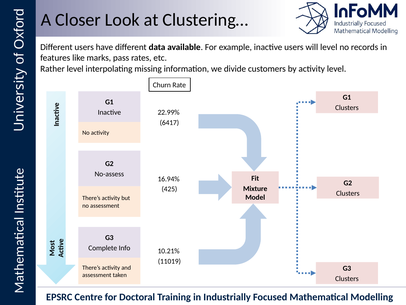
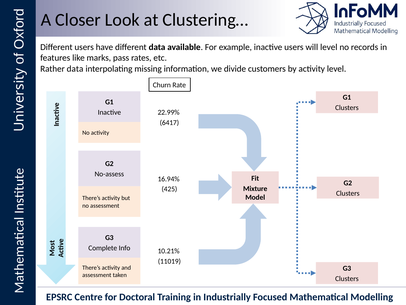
Rather level: level -> data
